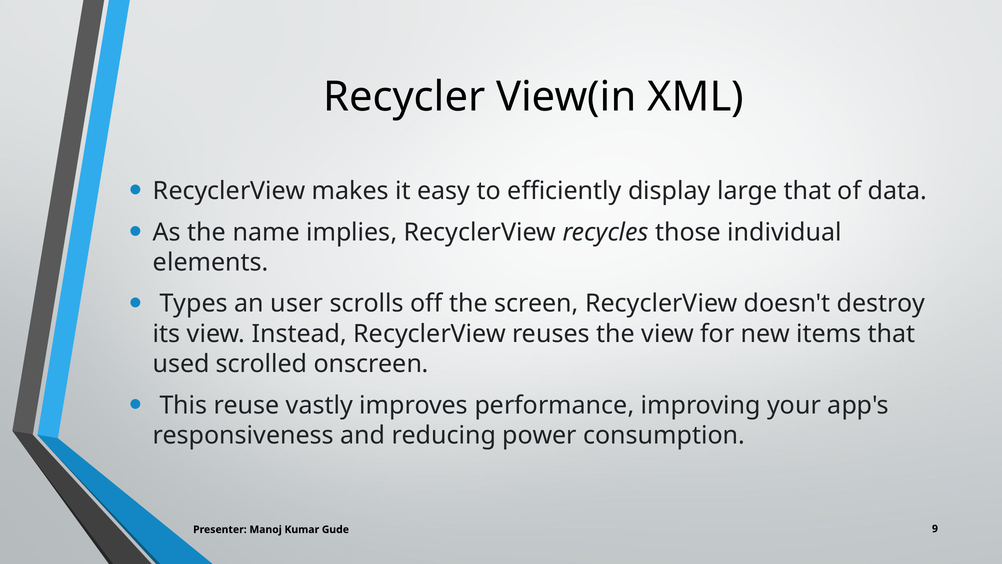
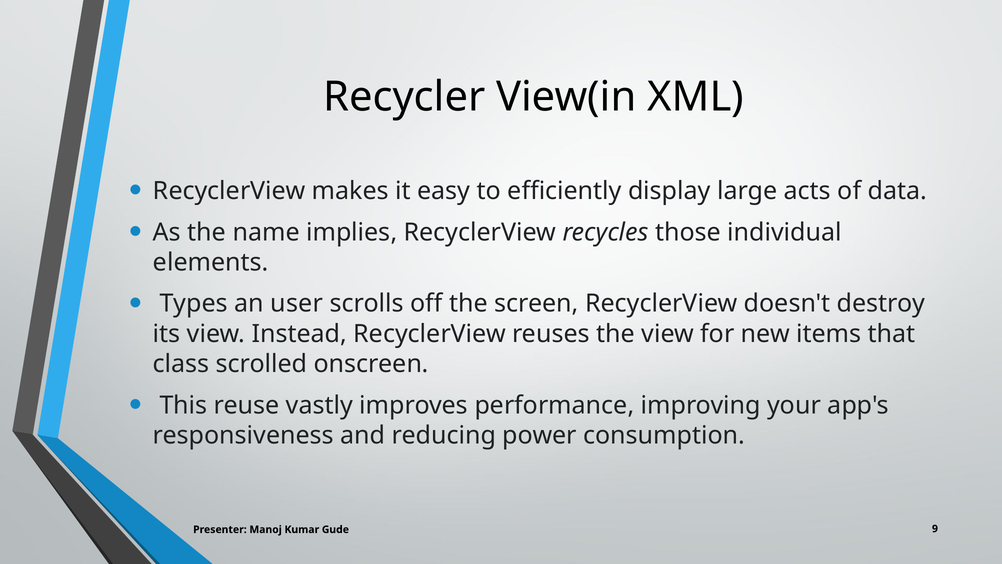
large that: that -> acts
used: used -> class
